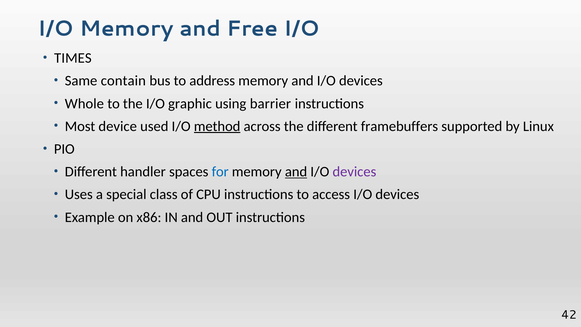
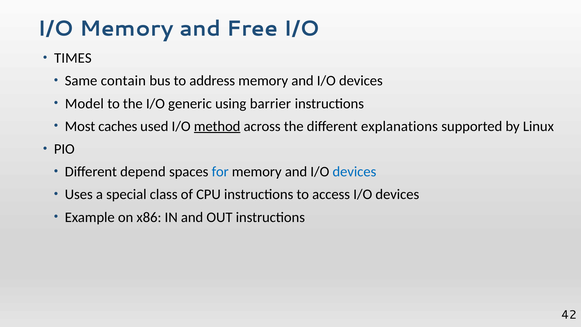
Whole: Whole -> Model
graphic: graphic -> generic
device: device -> caches
framebuffers: framebuffers -> explanations
handler: handler -> depend
and at (296, 172) underline: present -> none
devices at (354, 172) colour: purple -> blue
